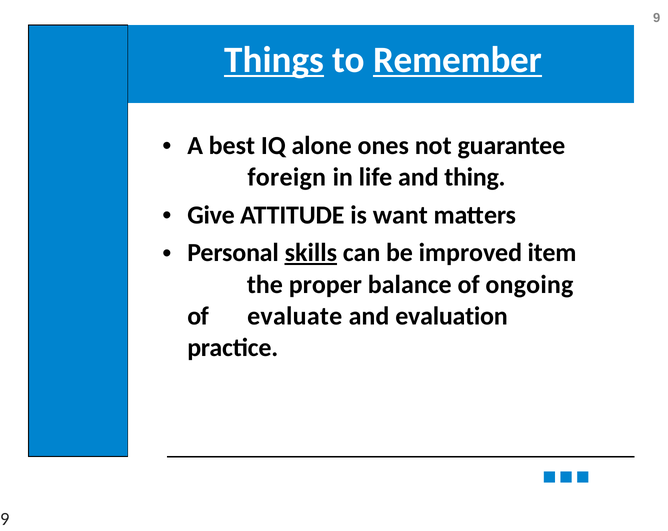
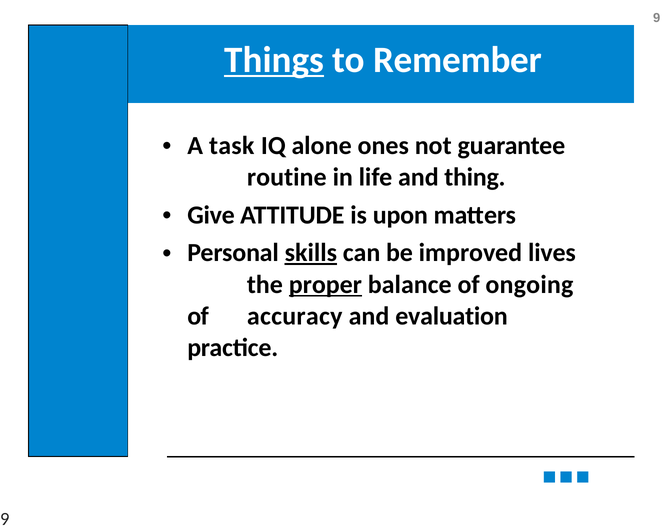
Remember underline: present -> none
best: best -> task
foreign: foreign -> routine
want: want -> upon
item: item -> lives
proper underline: none -> present
evaluate: evaluate -> accuracy
